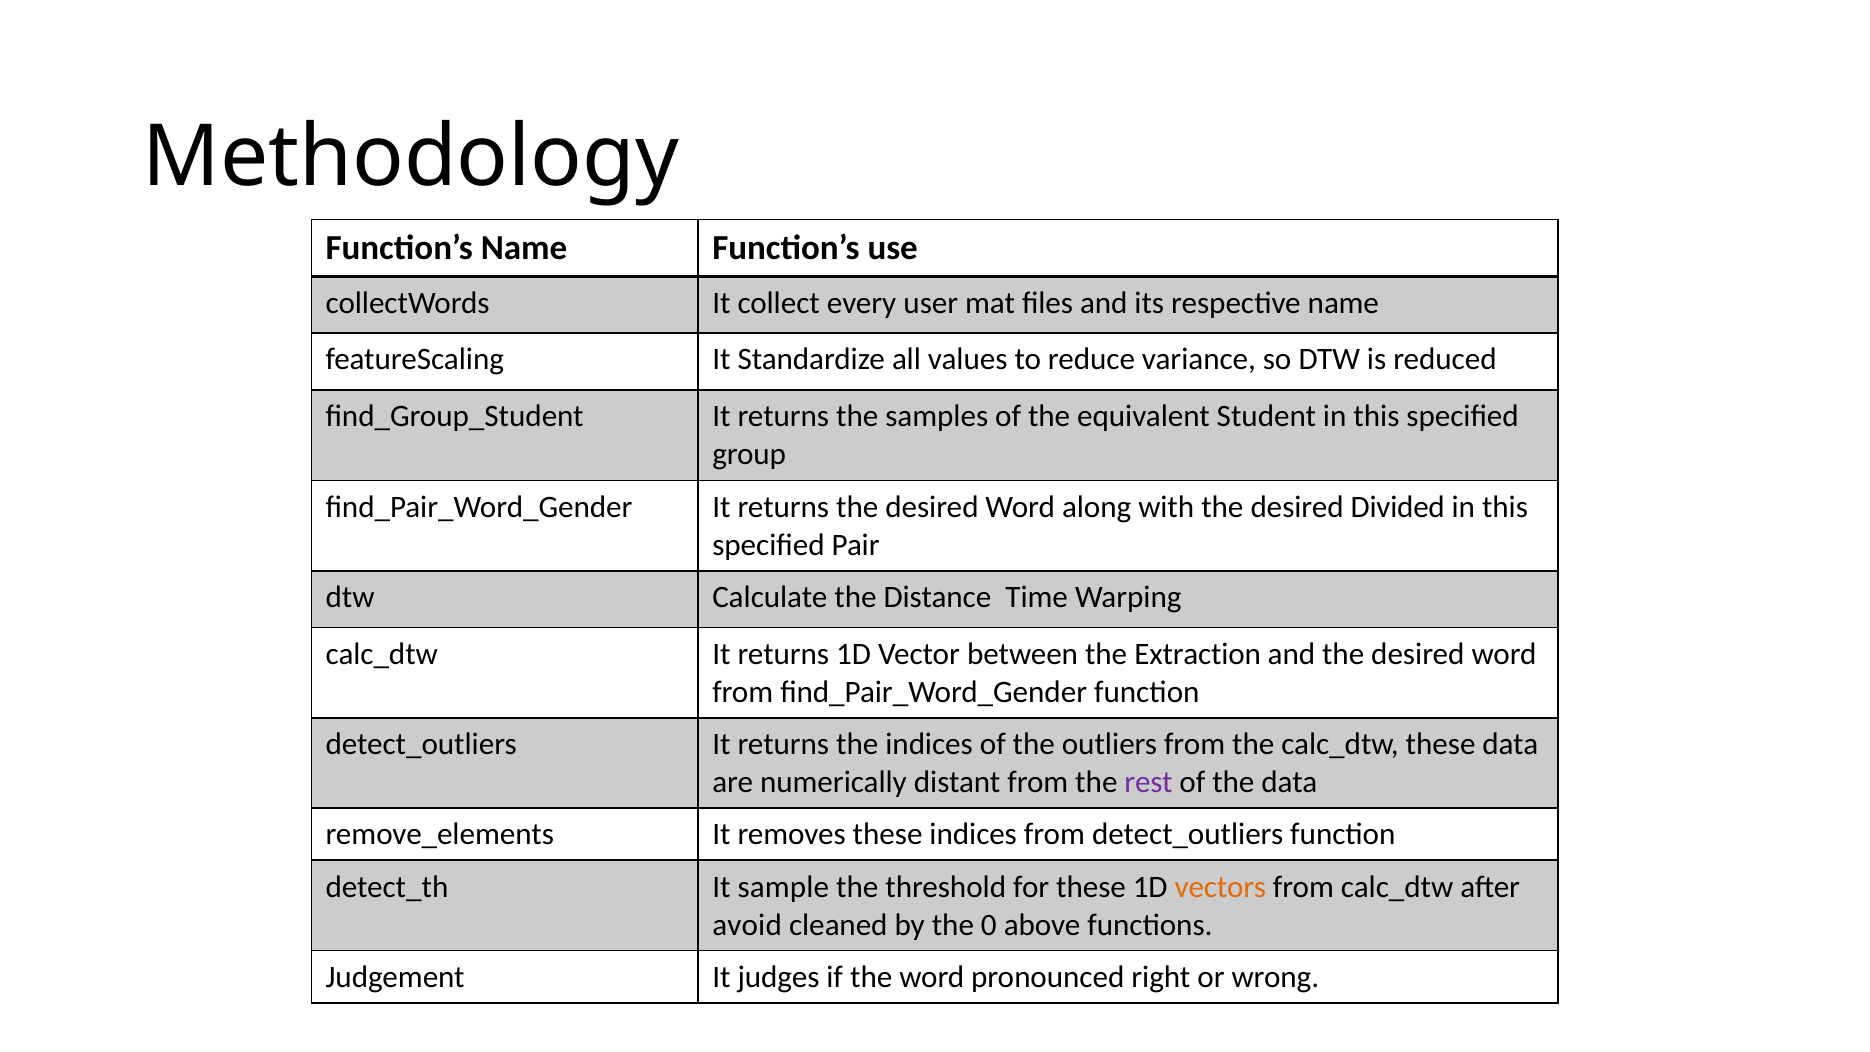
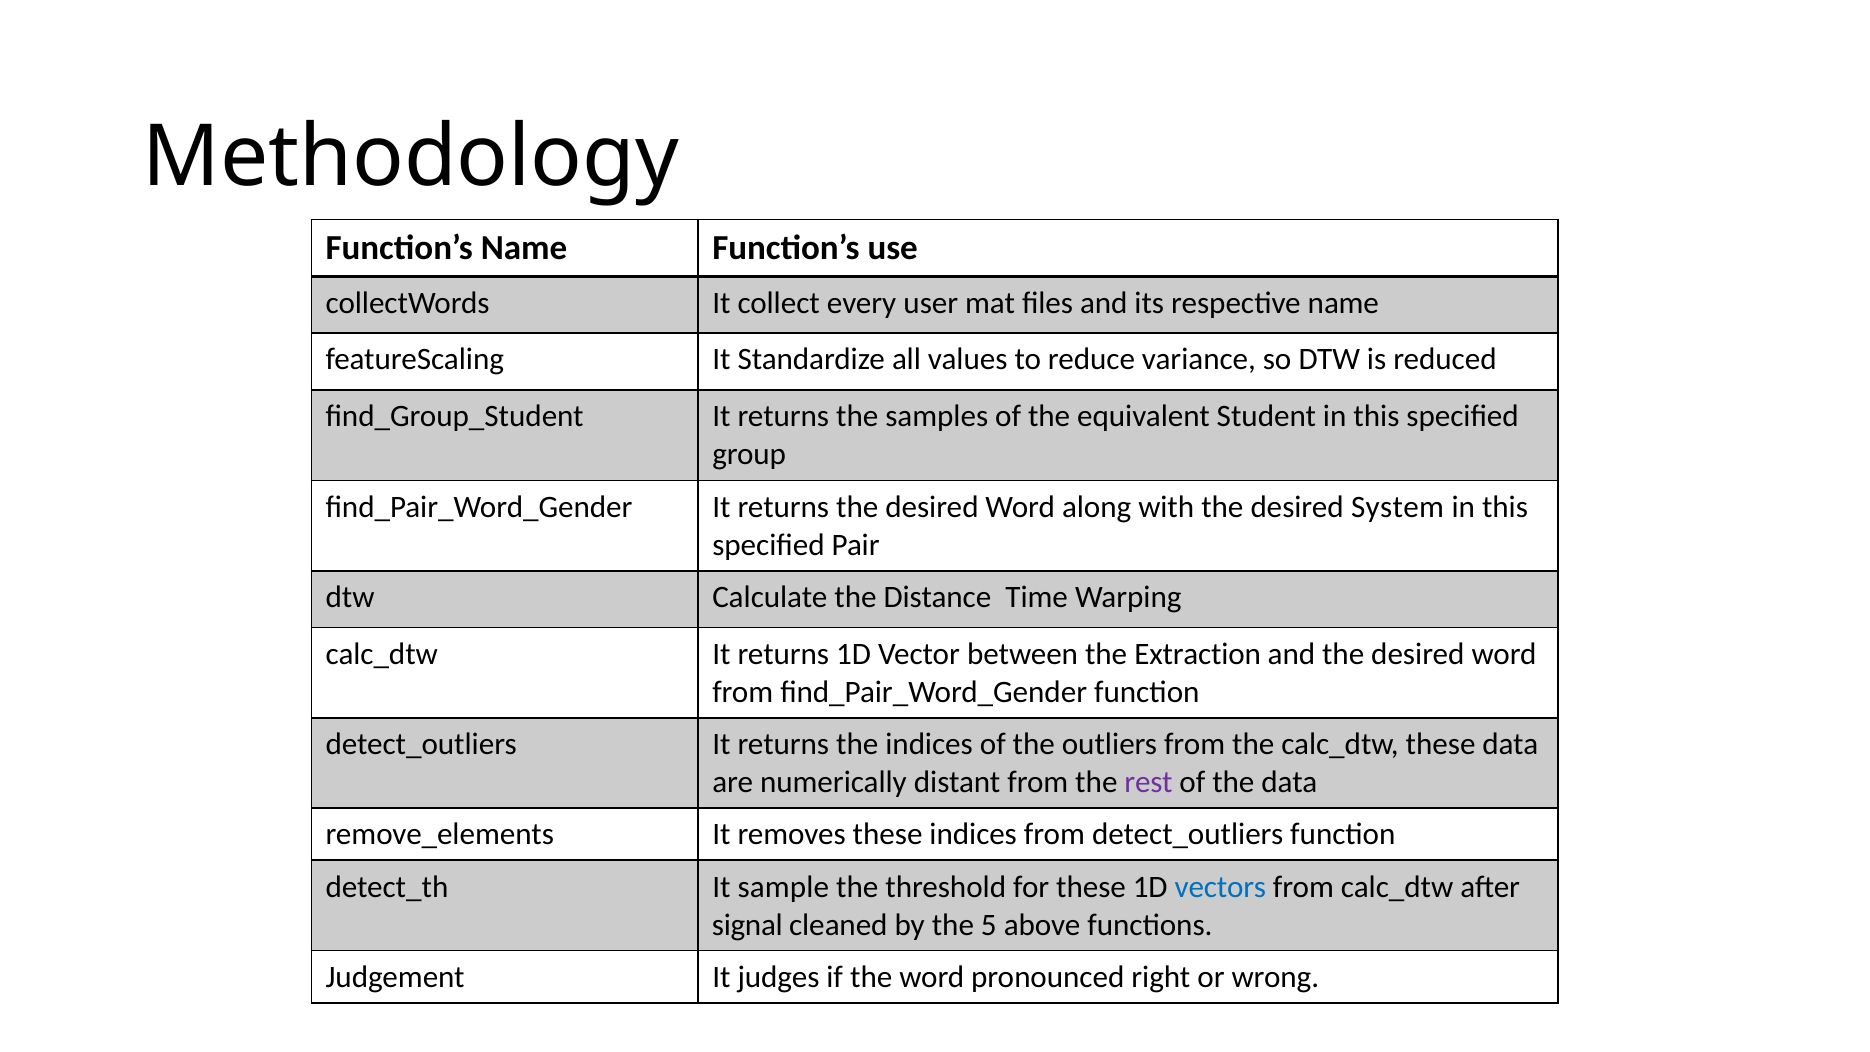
Divided: Divided -> System
vectors colour: orange -> blue
avoid: avoid -> signal
0: 0 -> 5
